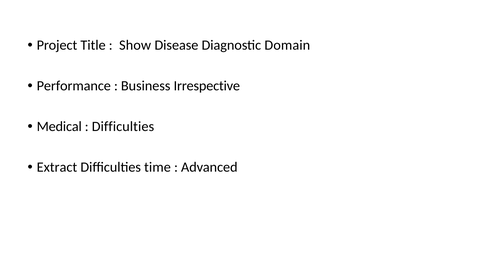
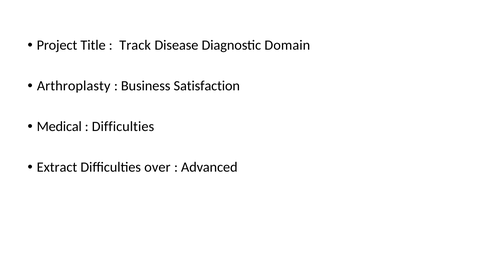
Show: Show -> Track
Performance: Performance -> Arthroplasty
Irrespective: Irrespective -> Satisfaction
time: time -> over
